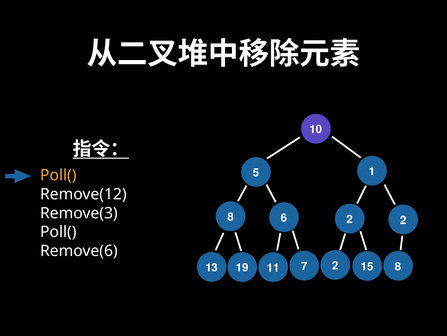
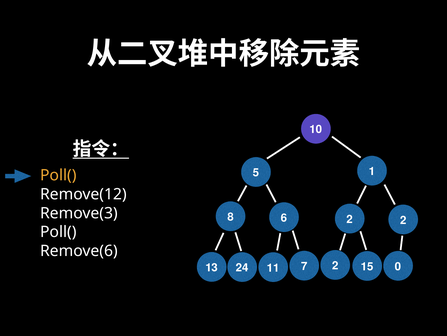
15 8: 8 -> 0
19: 19 -> 24
